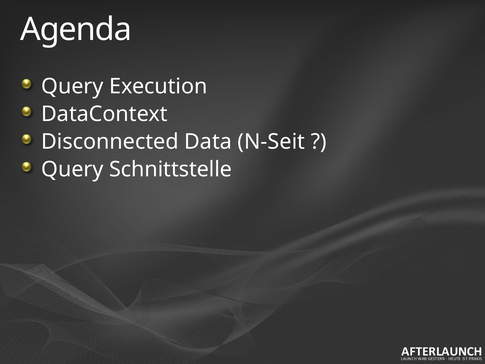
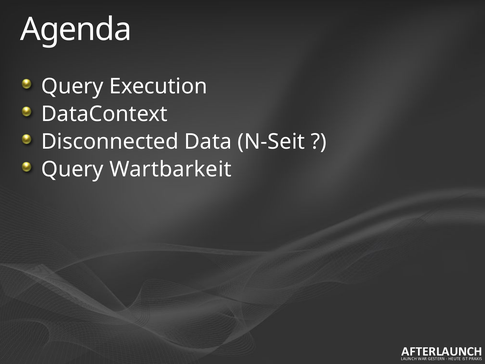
Schnittstelle: Schnittstelle -> Wartbarkeit
